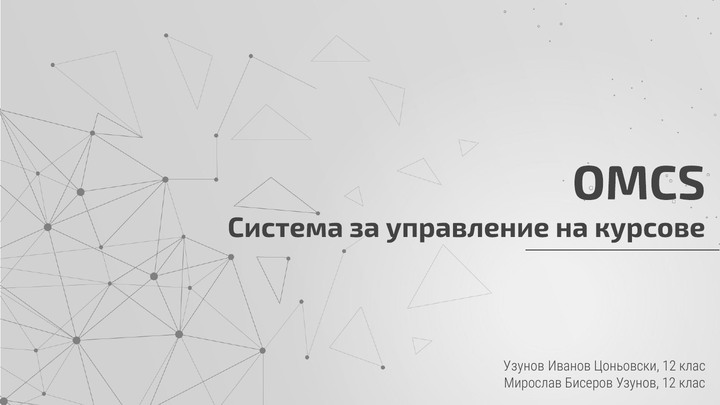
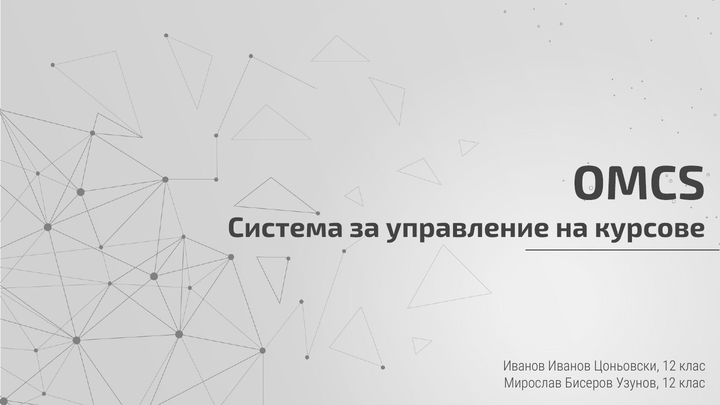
Узунов at (524, 366): Узунов -> Иванов
